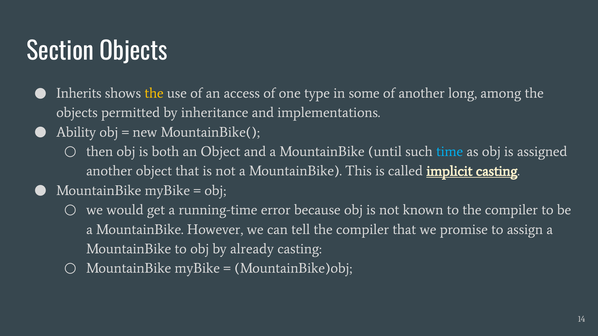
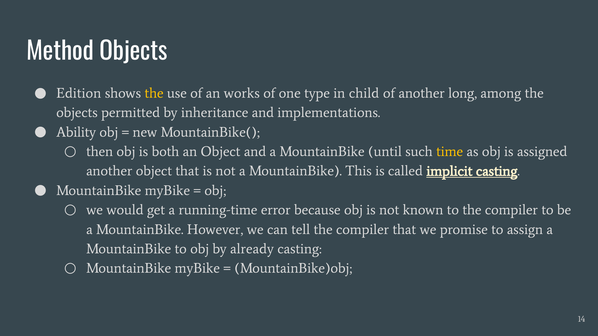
Section: Section -> Method
Inherits: Inherits -> Edition
access: access -> works
some: some -> child
time colour: light blue -> yellow
